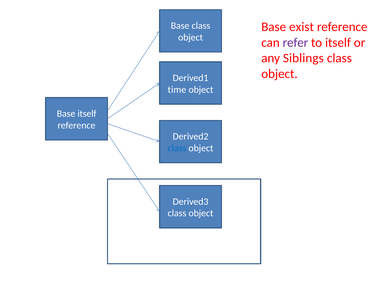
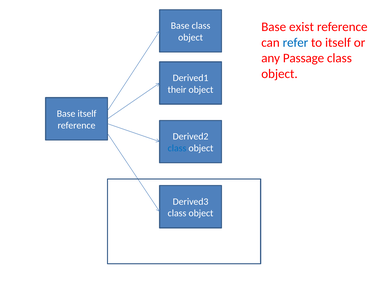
refer colour: purple -> blue
Siblings: Siblings -> Passage
time: time -> their
